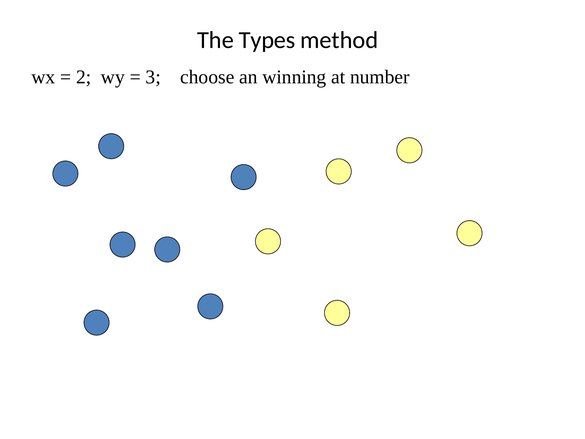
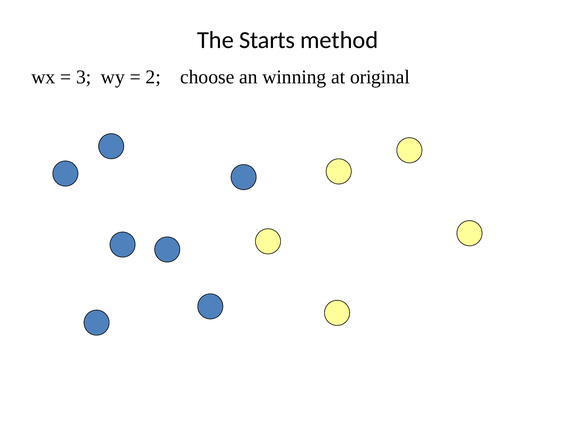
Types: Types -> Starts
2: 2 -> 3
3: 3 -> 2
number: number -> original
